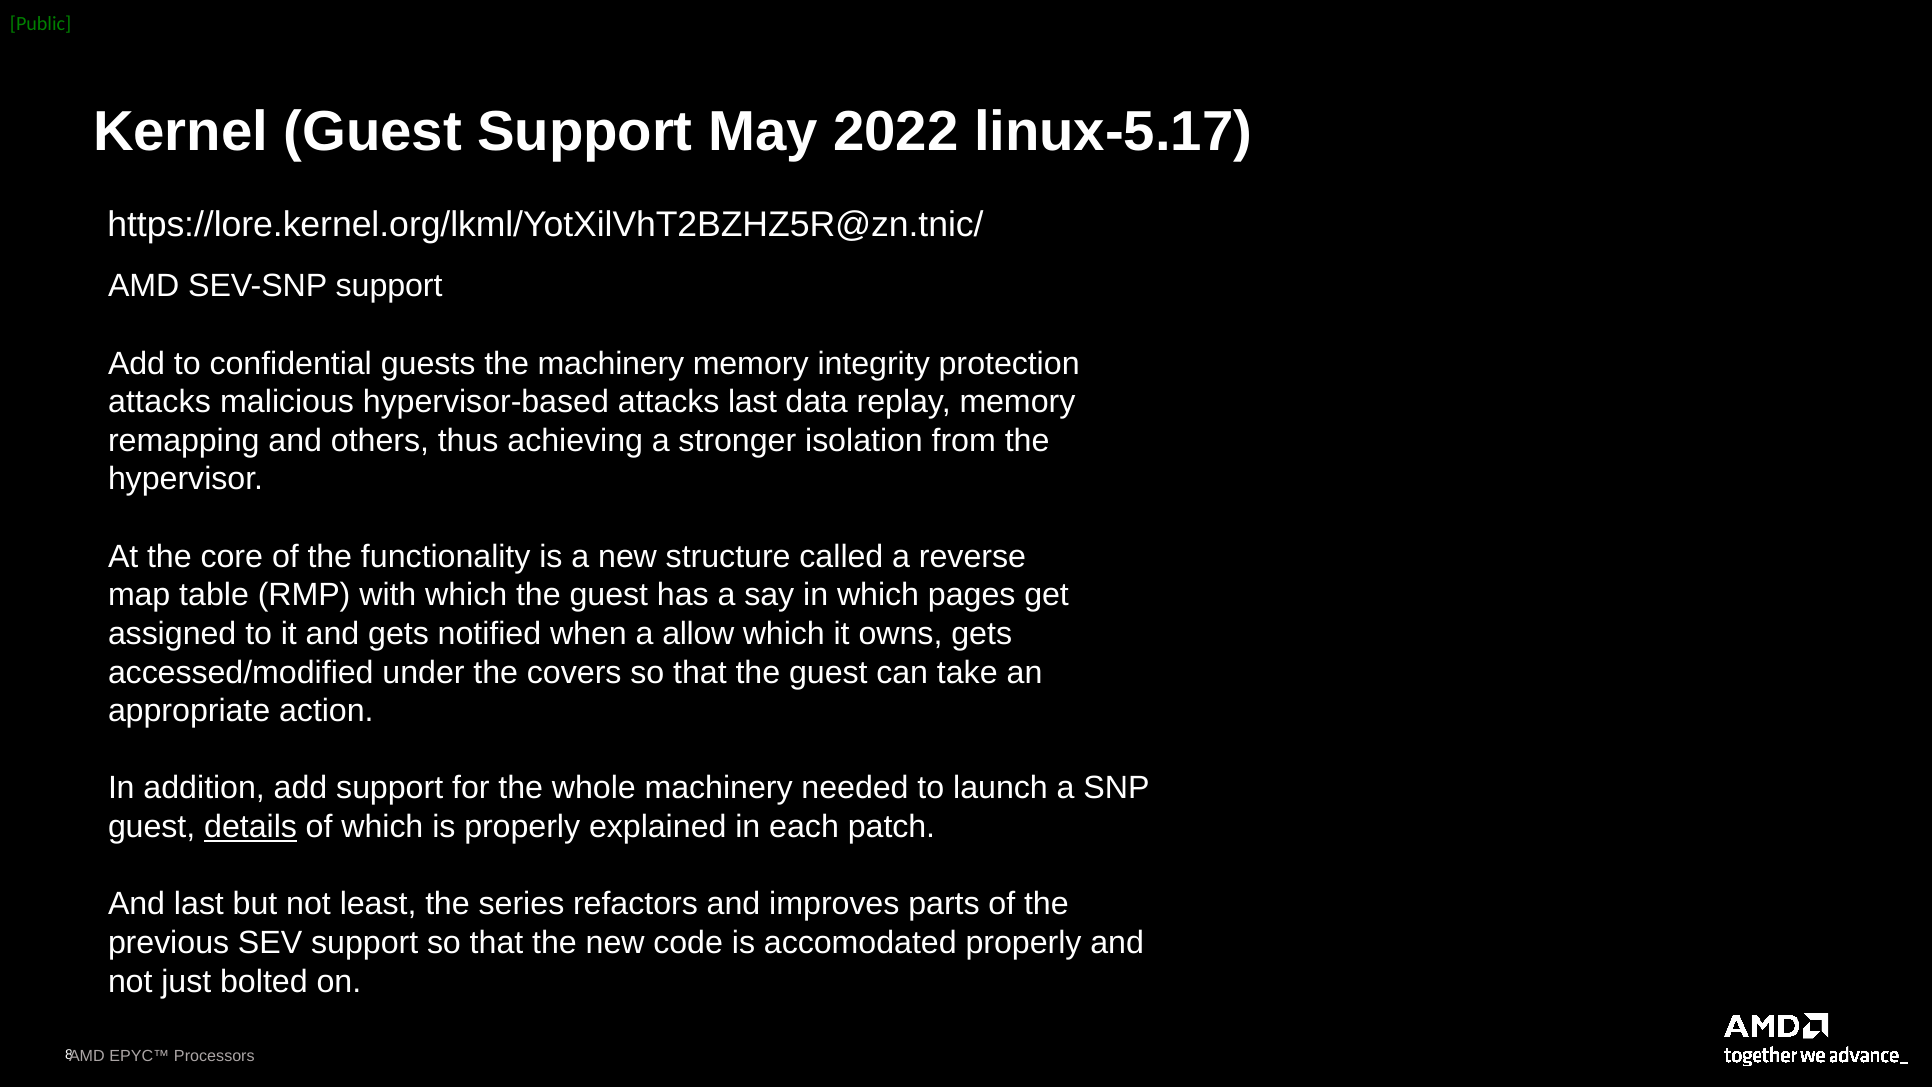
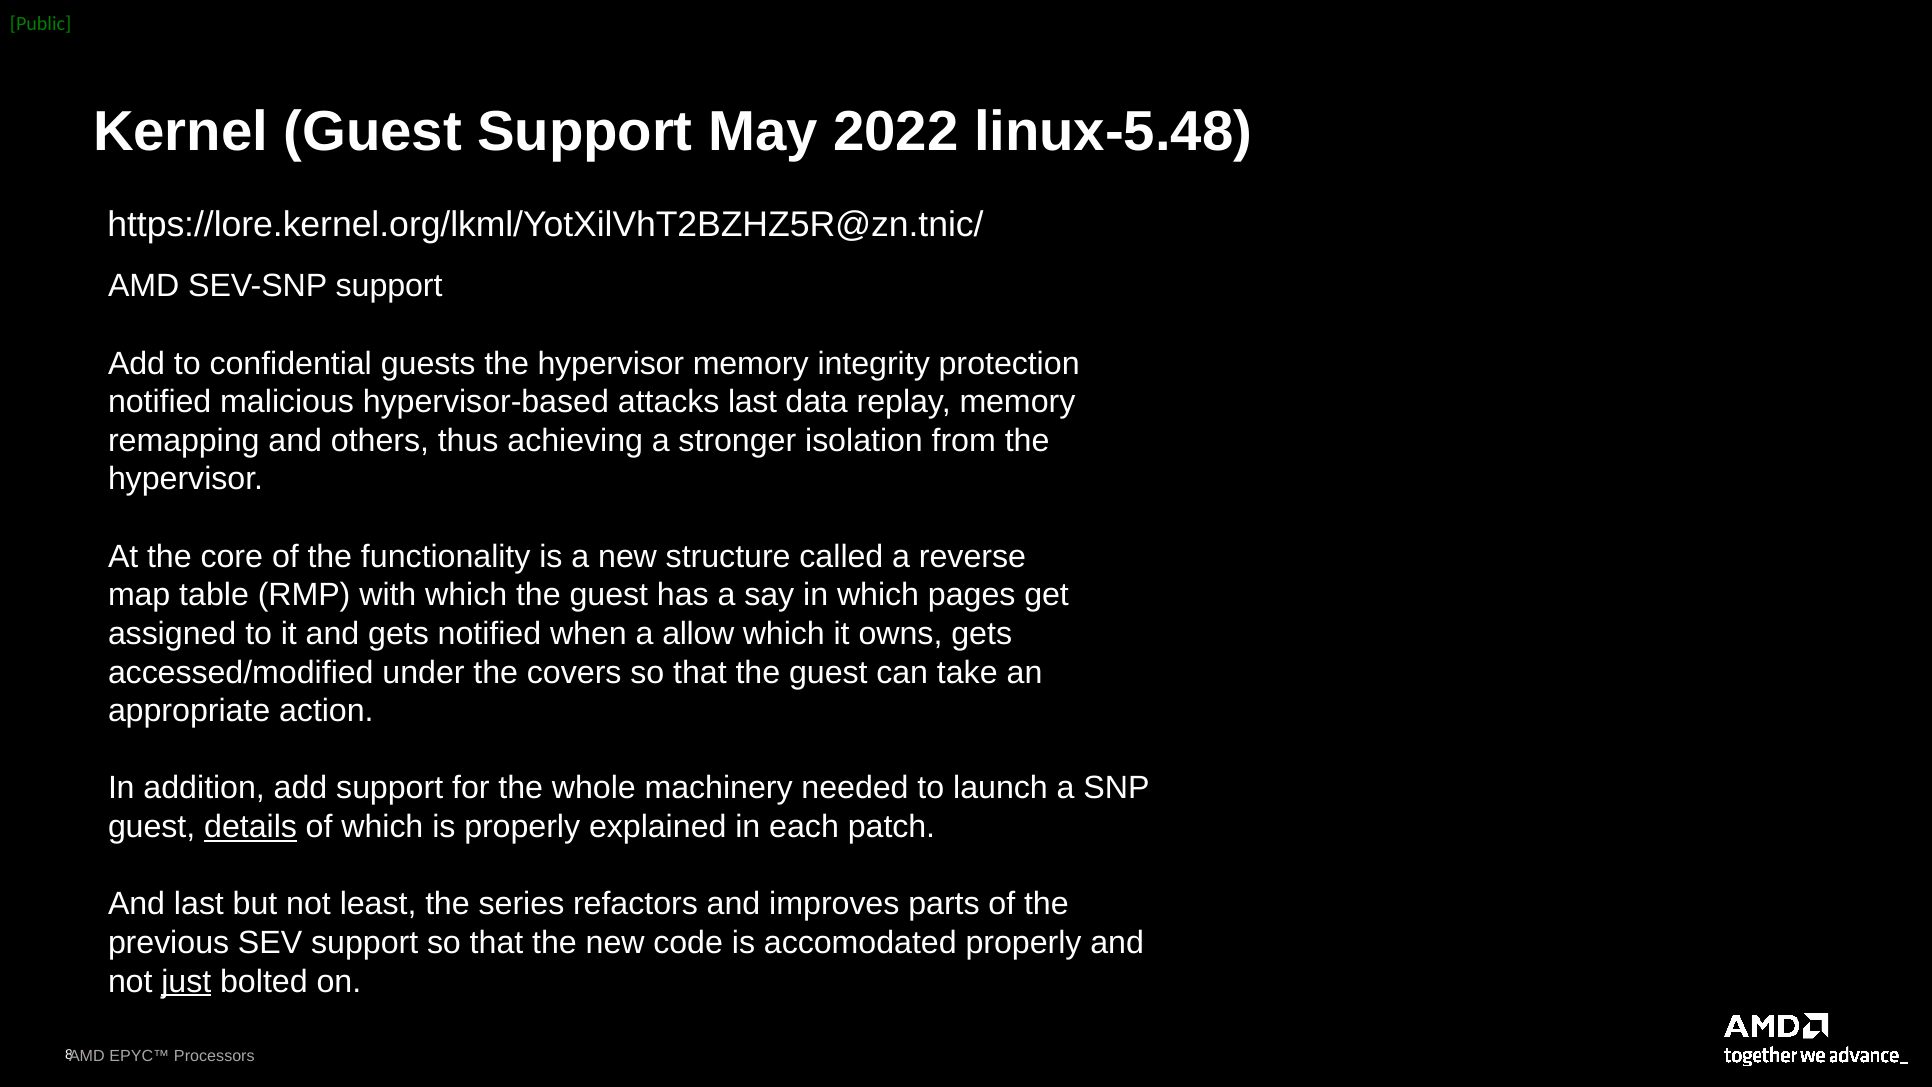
linux-5.17: linux-5.17 -> linux-5.48
guests the machinery: machinery -> hypervisor
attacks at (160, 402): attacks -> notified
just underline: none -> present
